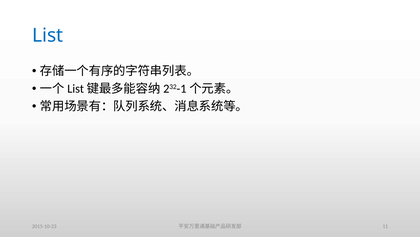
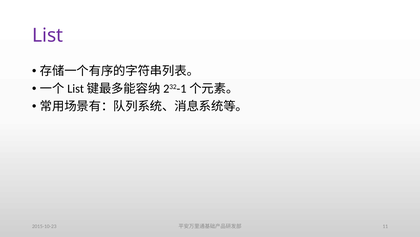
List colour: blue -> purple
